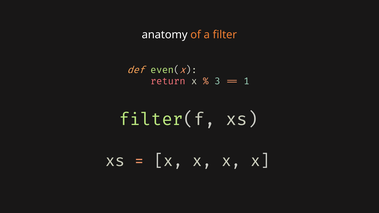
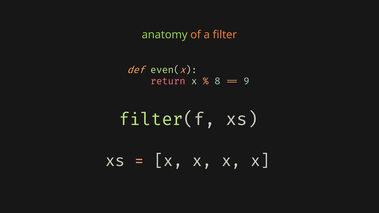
anatomy colour: white -> light green
3: 3 -> 8
1: 1 -> 9
